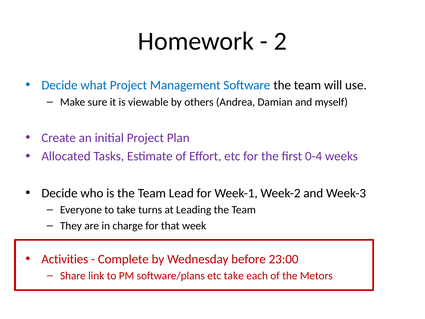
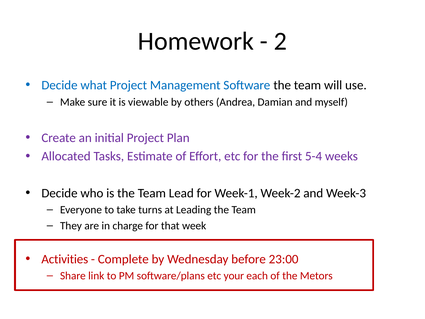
0-4: 0-4 -> 5-4
etc take: take -> your
